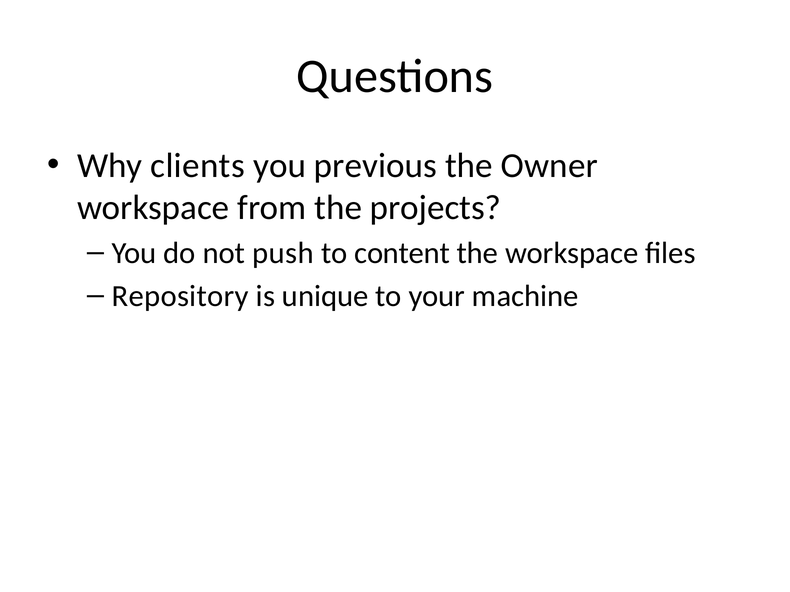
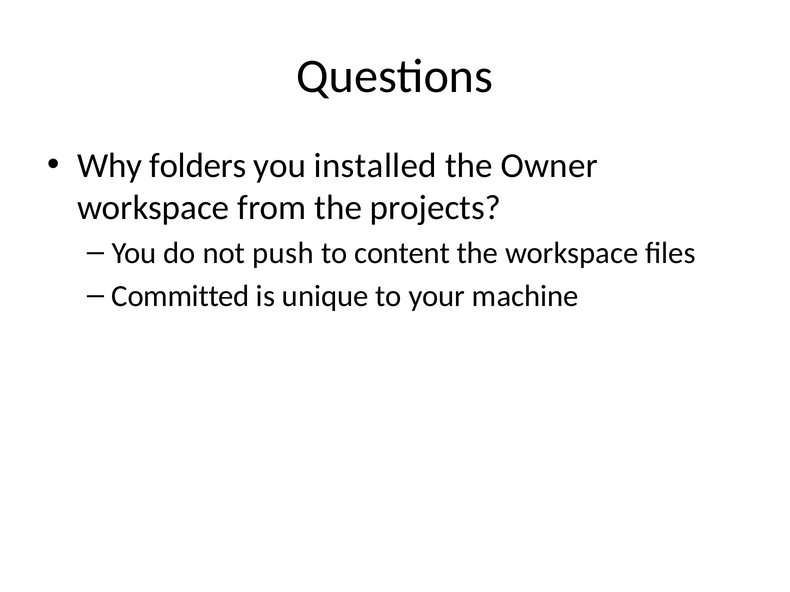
clients: clients -> folders
previous: previous -> installed
Repository: Repository -> Committed
